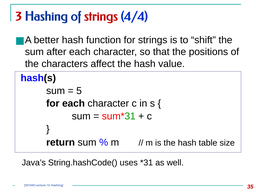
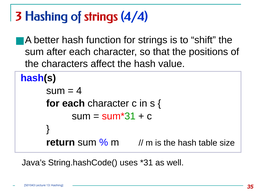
5: 5 -> 4
